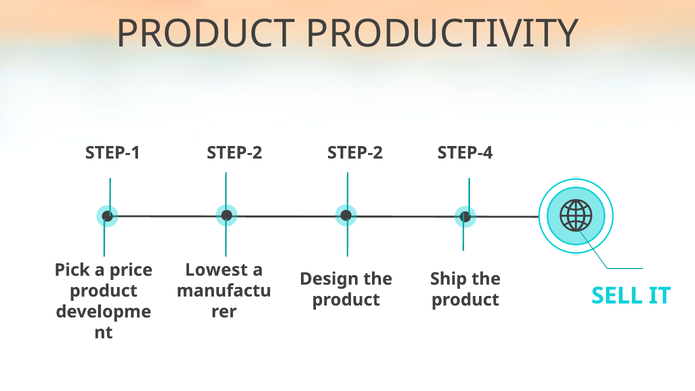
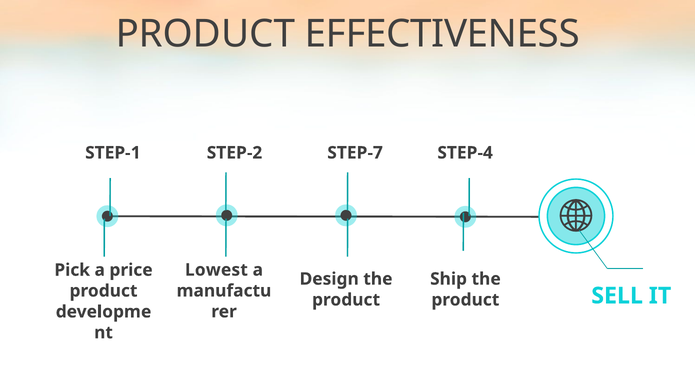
PRODUCTIVITY: PRODUCTIVITY -> EFFECTIVENESS
STEP-2 at (355, 153): STEP-2 -> STEP-7
